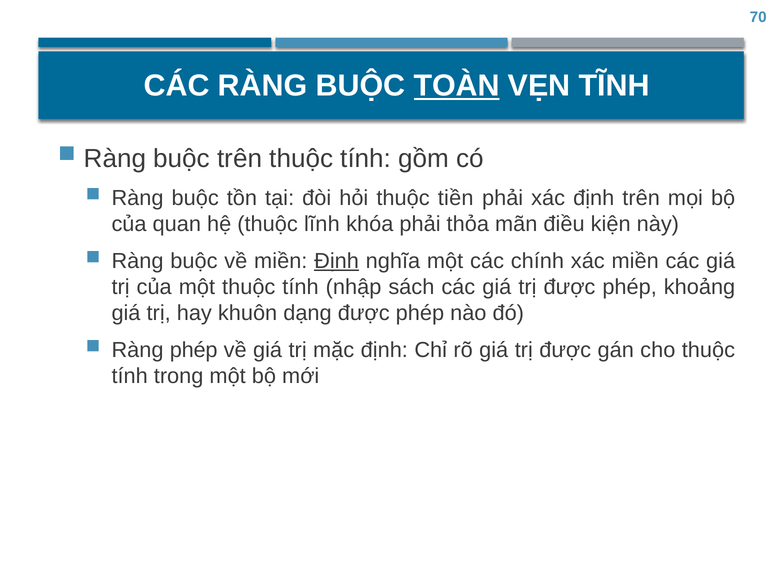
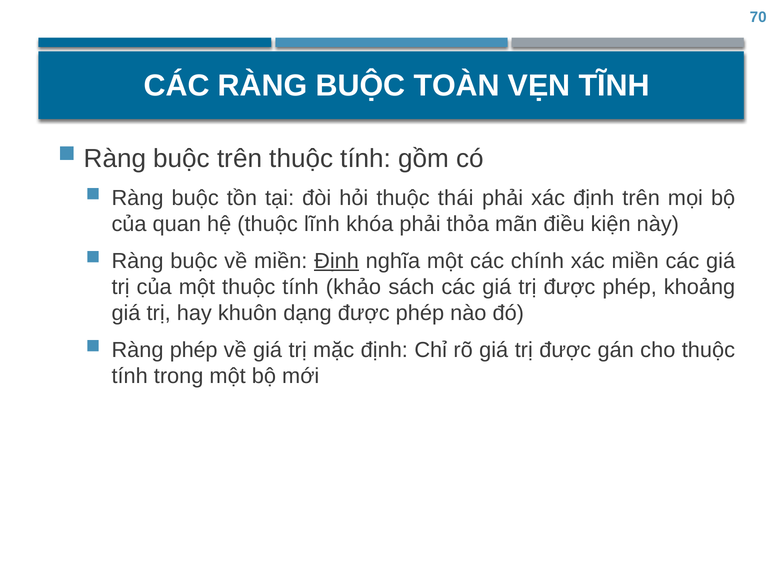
TOÀN underline: present -> none
tiền: tiền -> thái
nhập: nhập -> khảo
